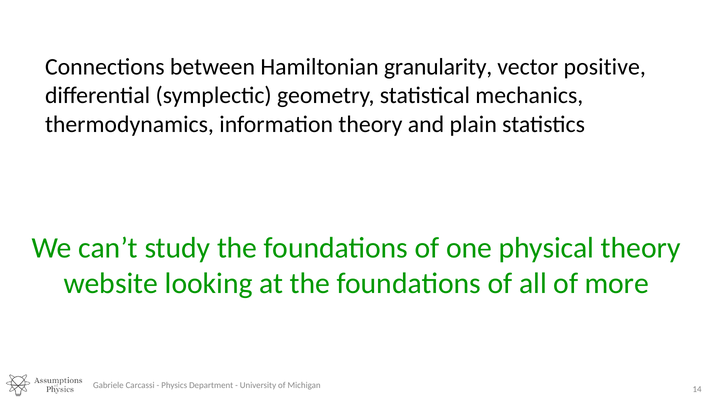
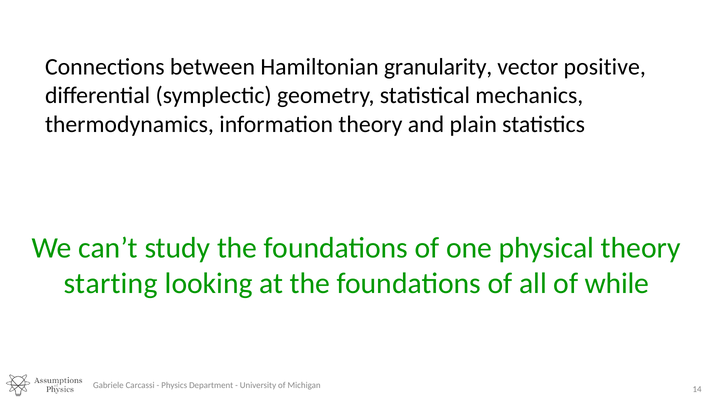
website: website -> starting
more: more -> while
